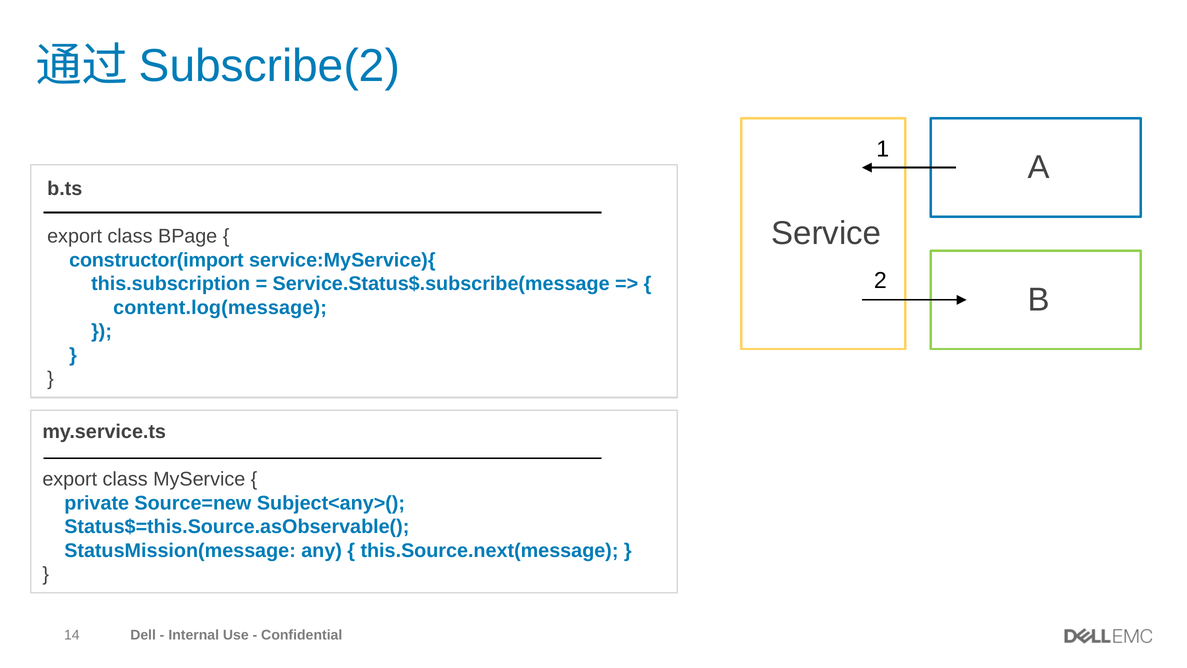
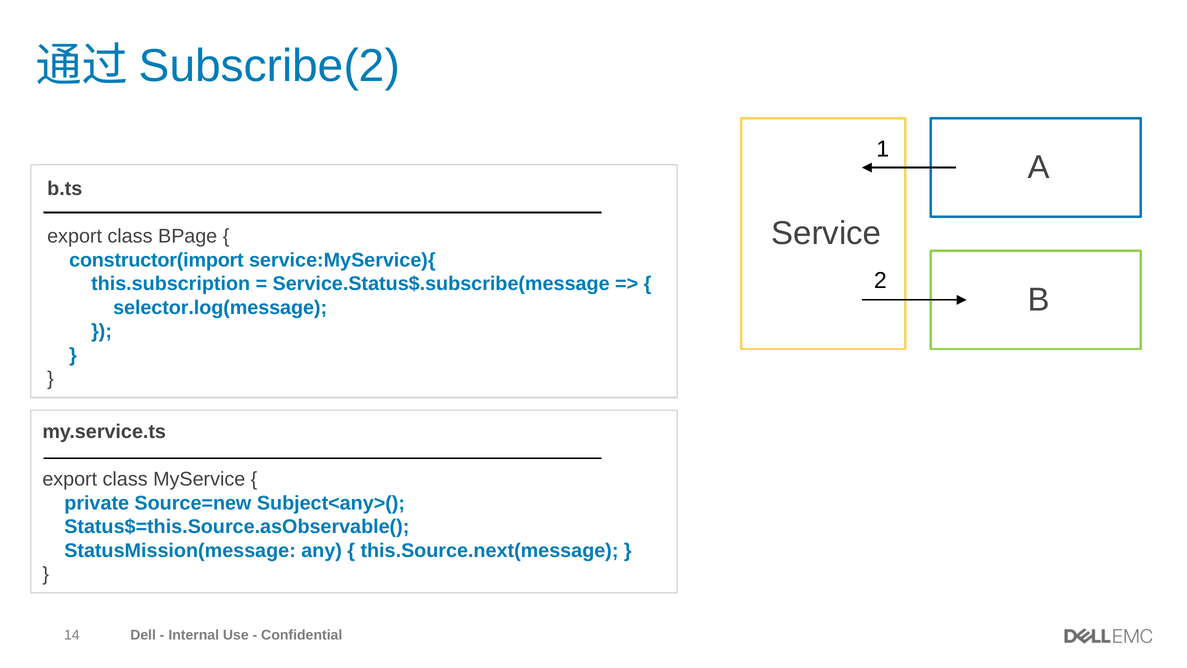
content.log(message: content.log(message -> selector.log(message
